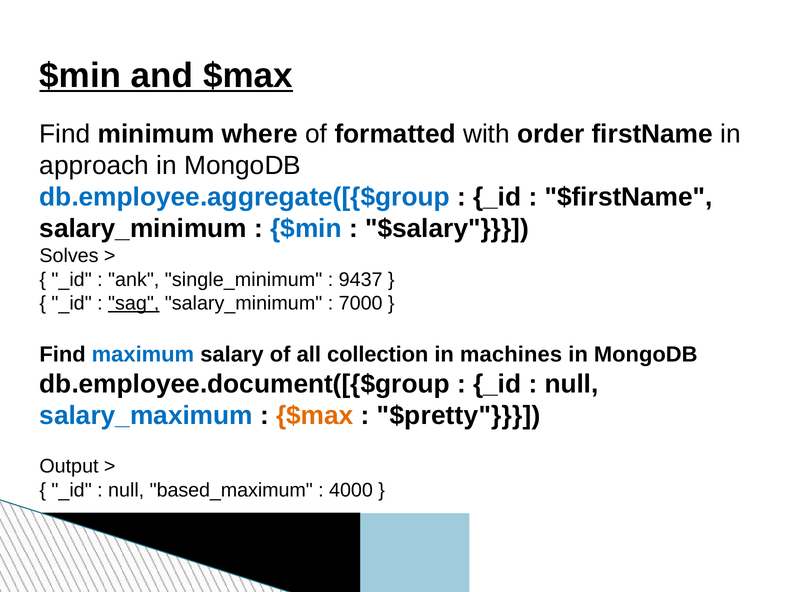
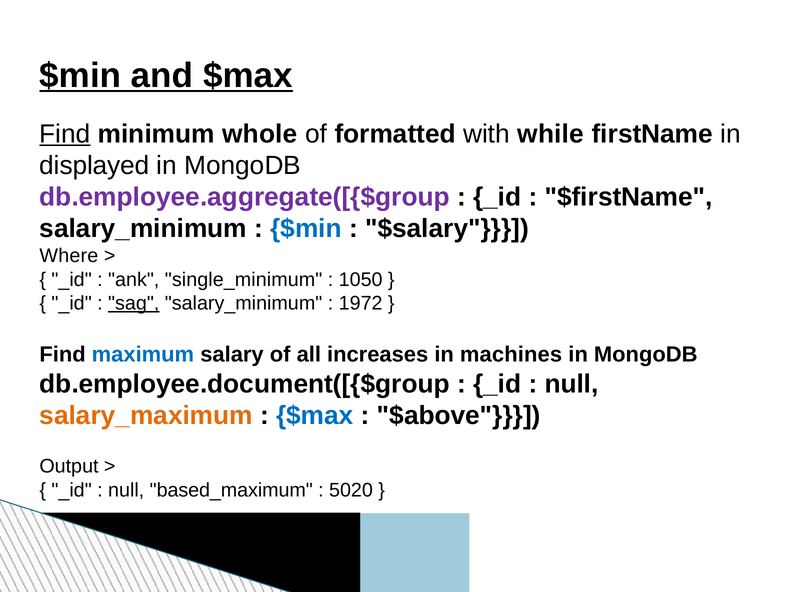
Find at (65, 134) underline: none -> present
where: where -> whole
order: order -> while
approach: approach -> displayed
db.employee.aggregate([{$group colour: blue -> purple
Solves: Solves -> Where
9437: 9437 -> 1050
7000: 7000 -> 1972
collection: collection -> increases
salary_maximum colour: blue -> orange
$max at (315, 415) colour: orange -> blue
$pretty: $pretty -> $above
4000: 4000 -> 5020
